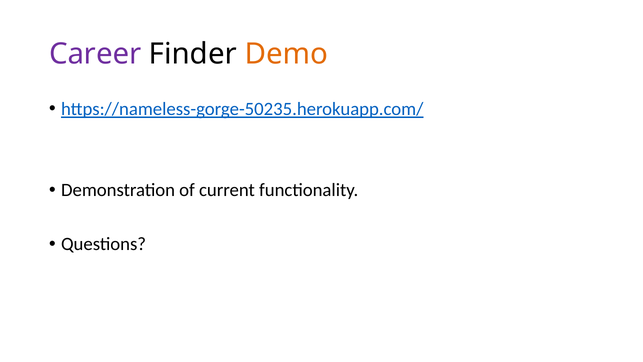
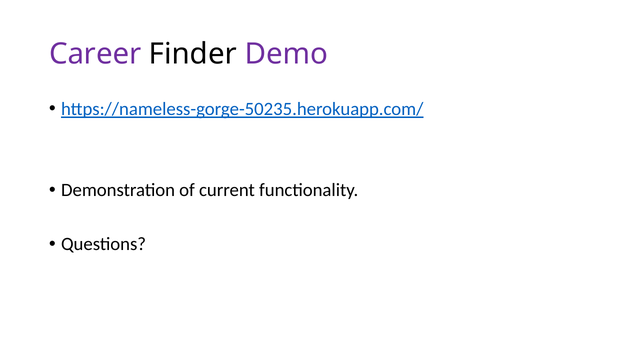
Demo colour: orange -> purple
